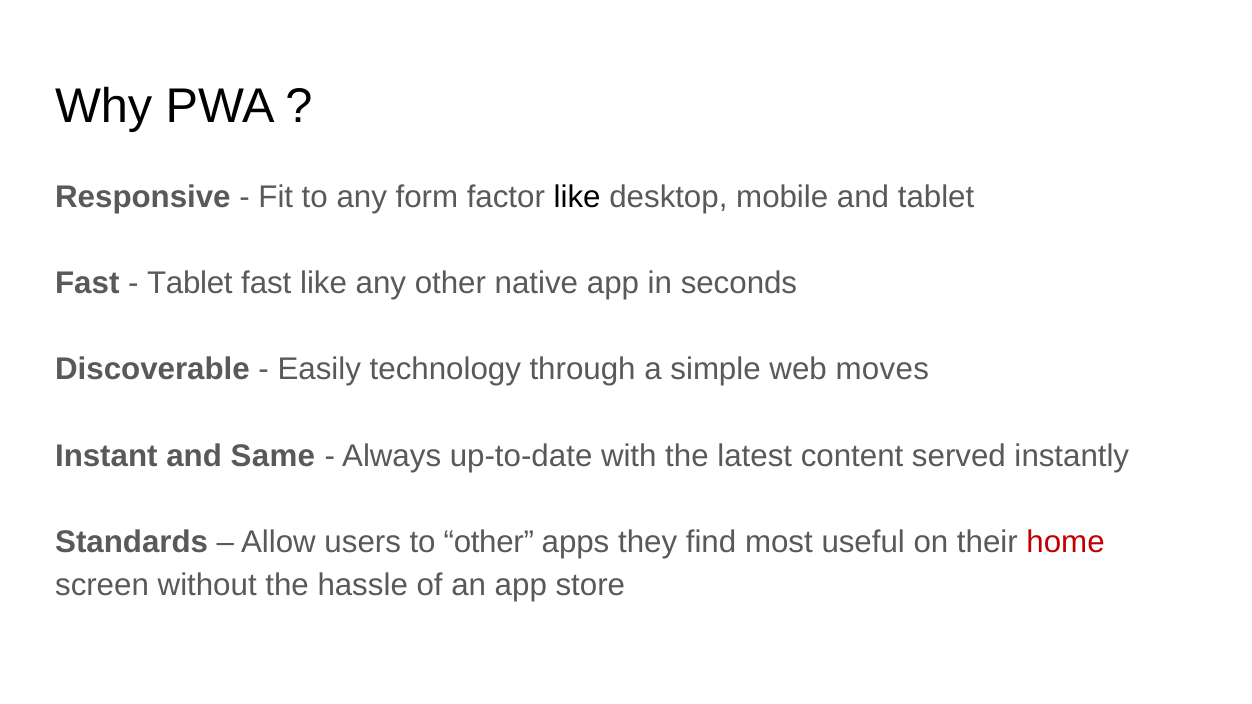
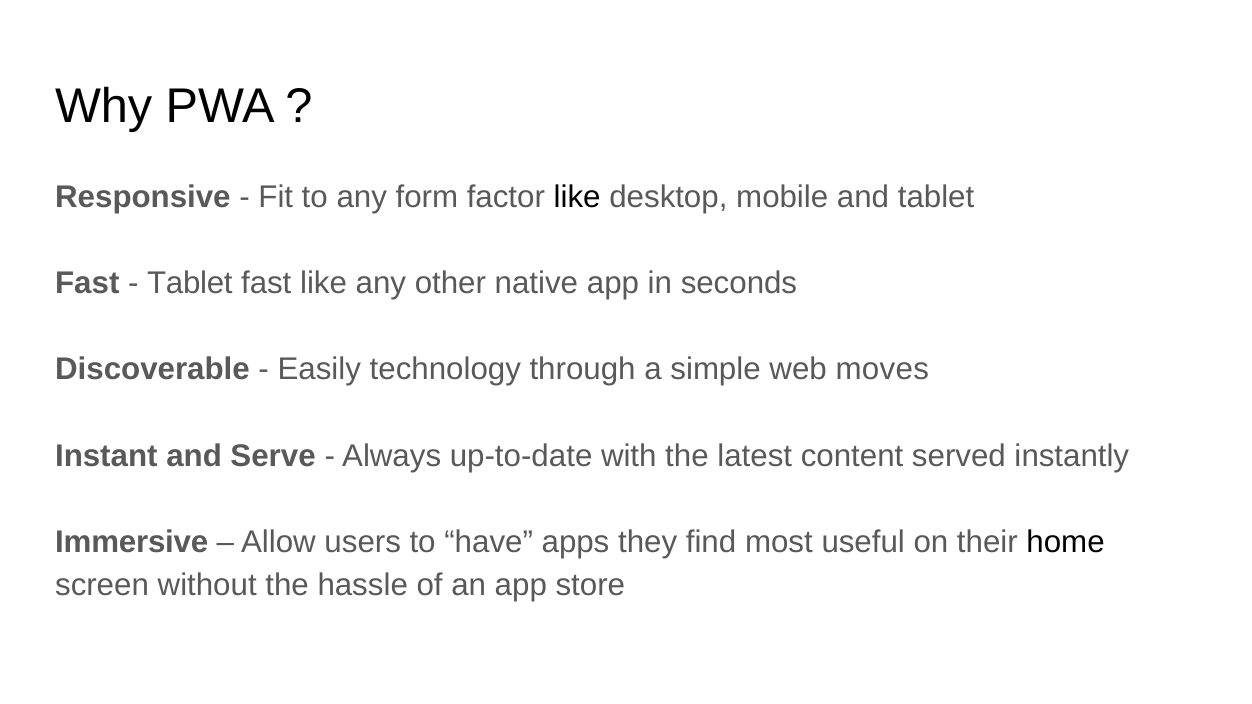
Same: Same -> Serve
Standards: Standards -> Immersive
to other: other -> have
home colour: red -> black
